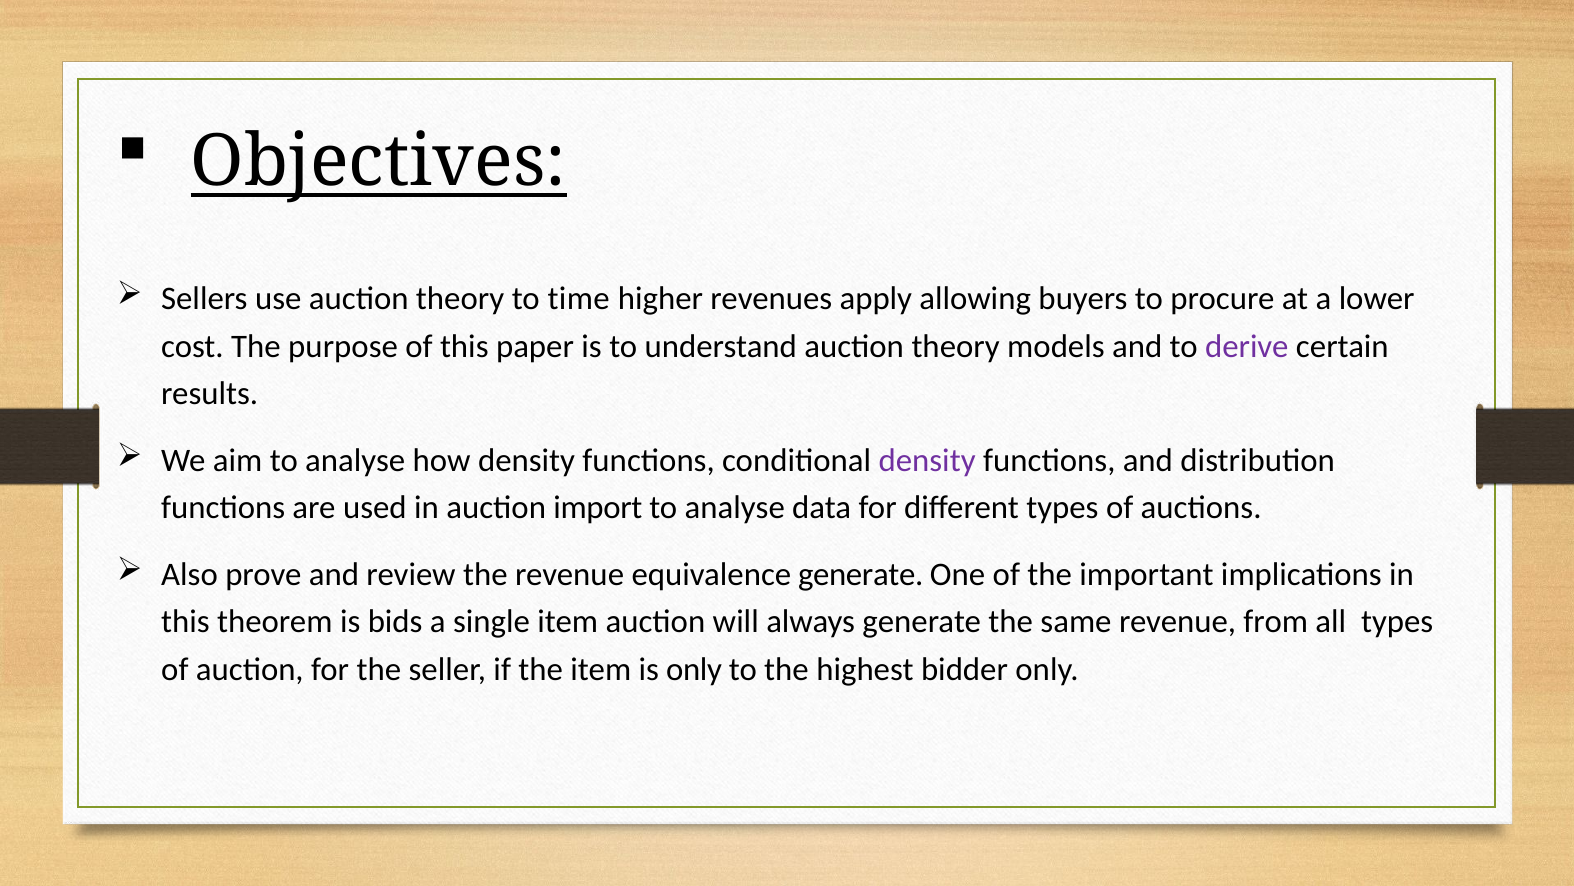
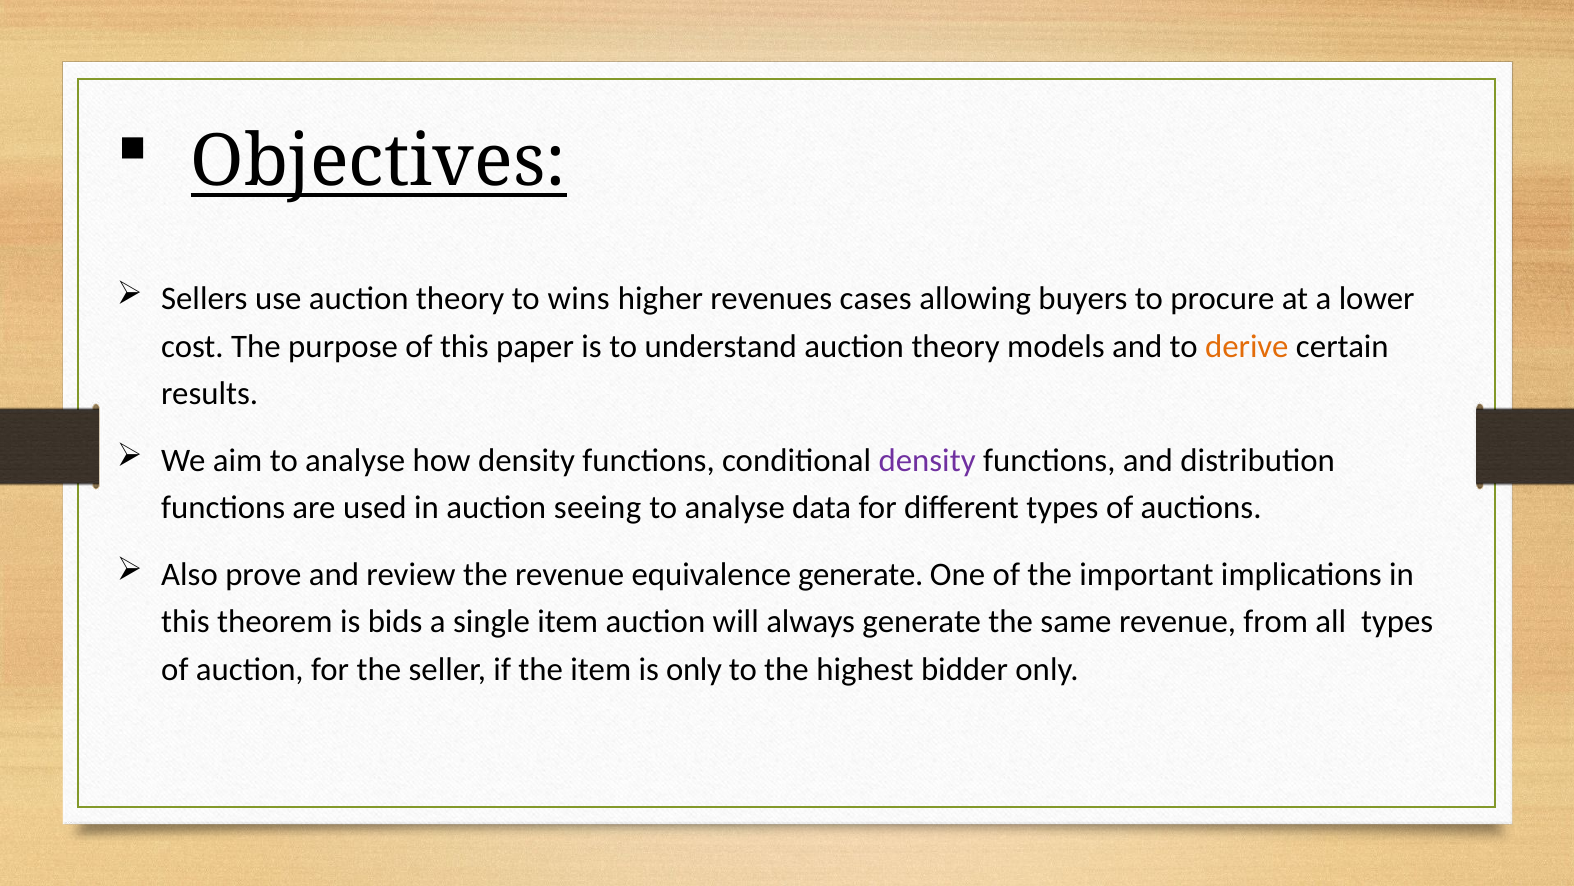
time: time -> wins
apply: apply -> cases
derive colour: purple -> orange
import: import -> seeing
